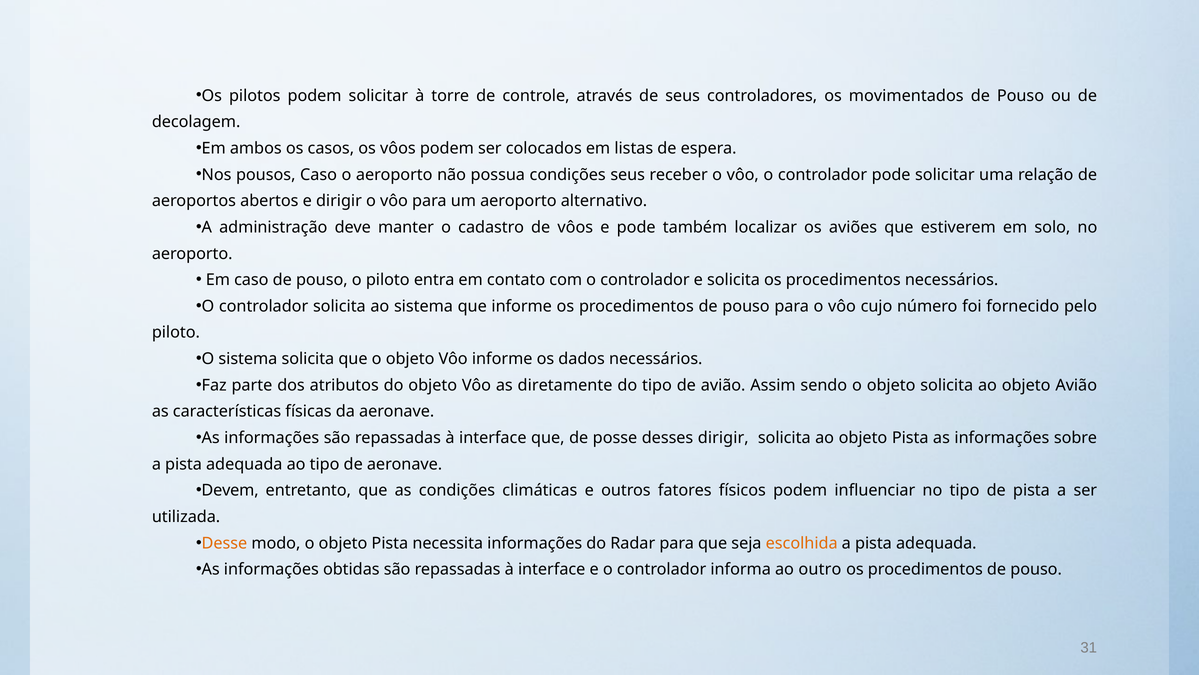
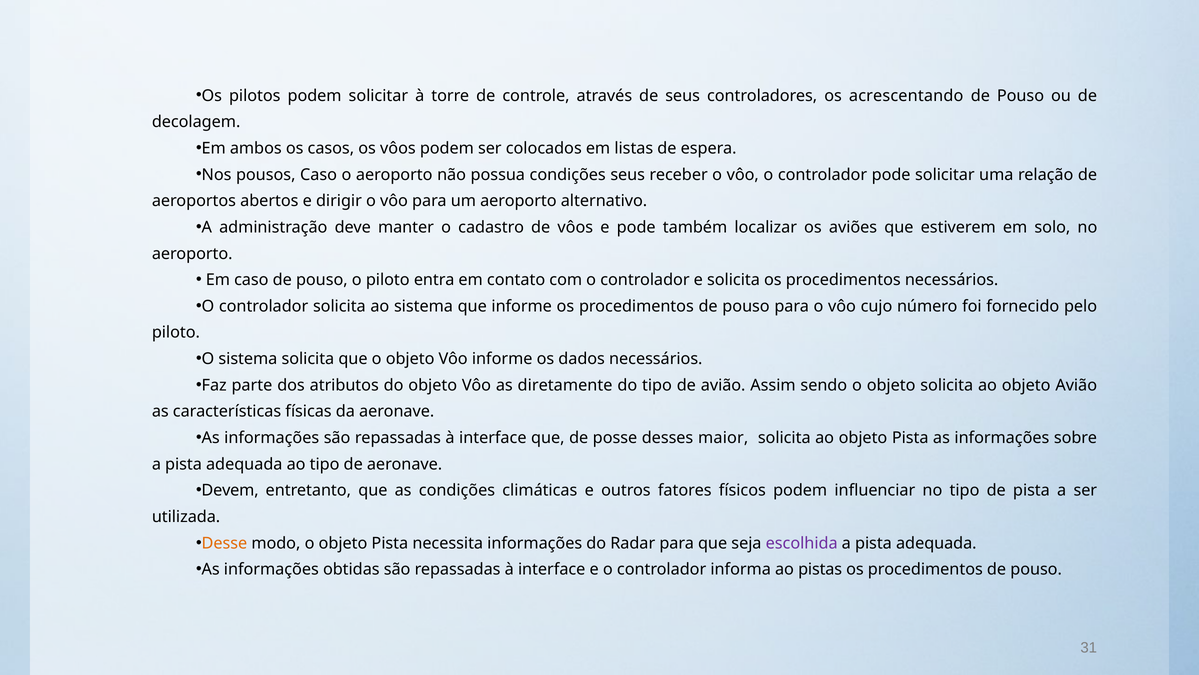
movimentados: movimentados -> acrescentando
desses dirigir: dirigir -> maior
escolhida colour: orange -> purple
outro: outro -> pistas
